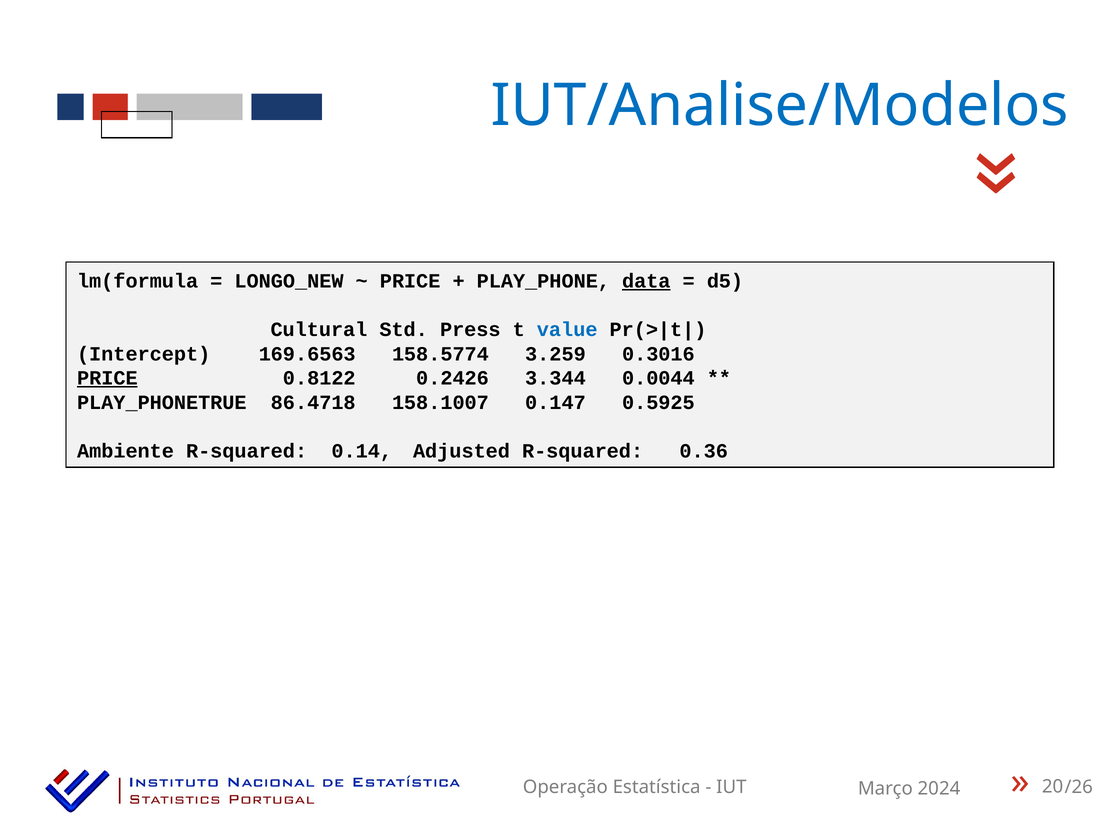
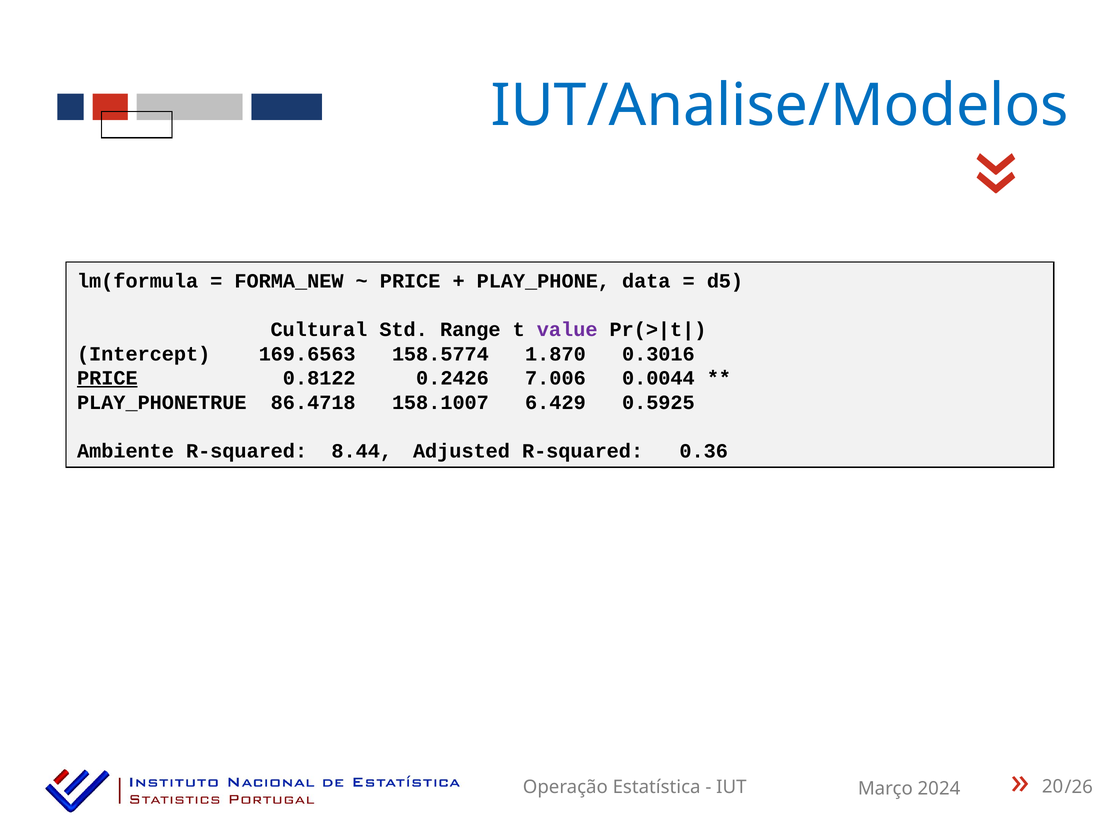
LONGO_NEW: LONGO_NEW -> FORMA_NEW
data underline: present -> none
Press: Press -> Range
value colour: blue -> purple
3.259: 3.259 -> 1.870
3.344: 3.344 -> 7.006
0.147: 0.147 -> 6.429
0.14: 0.14 -> 8.44
